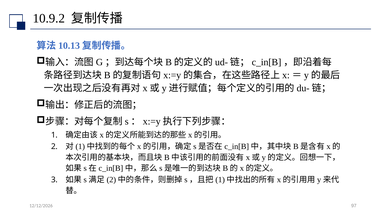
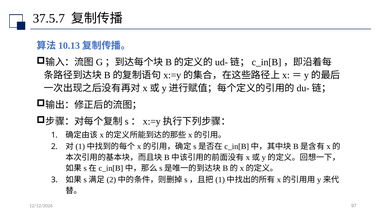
10.9.2: 10.9.2 -> 37.5.7
